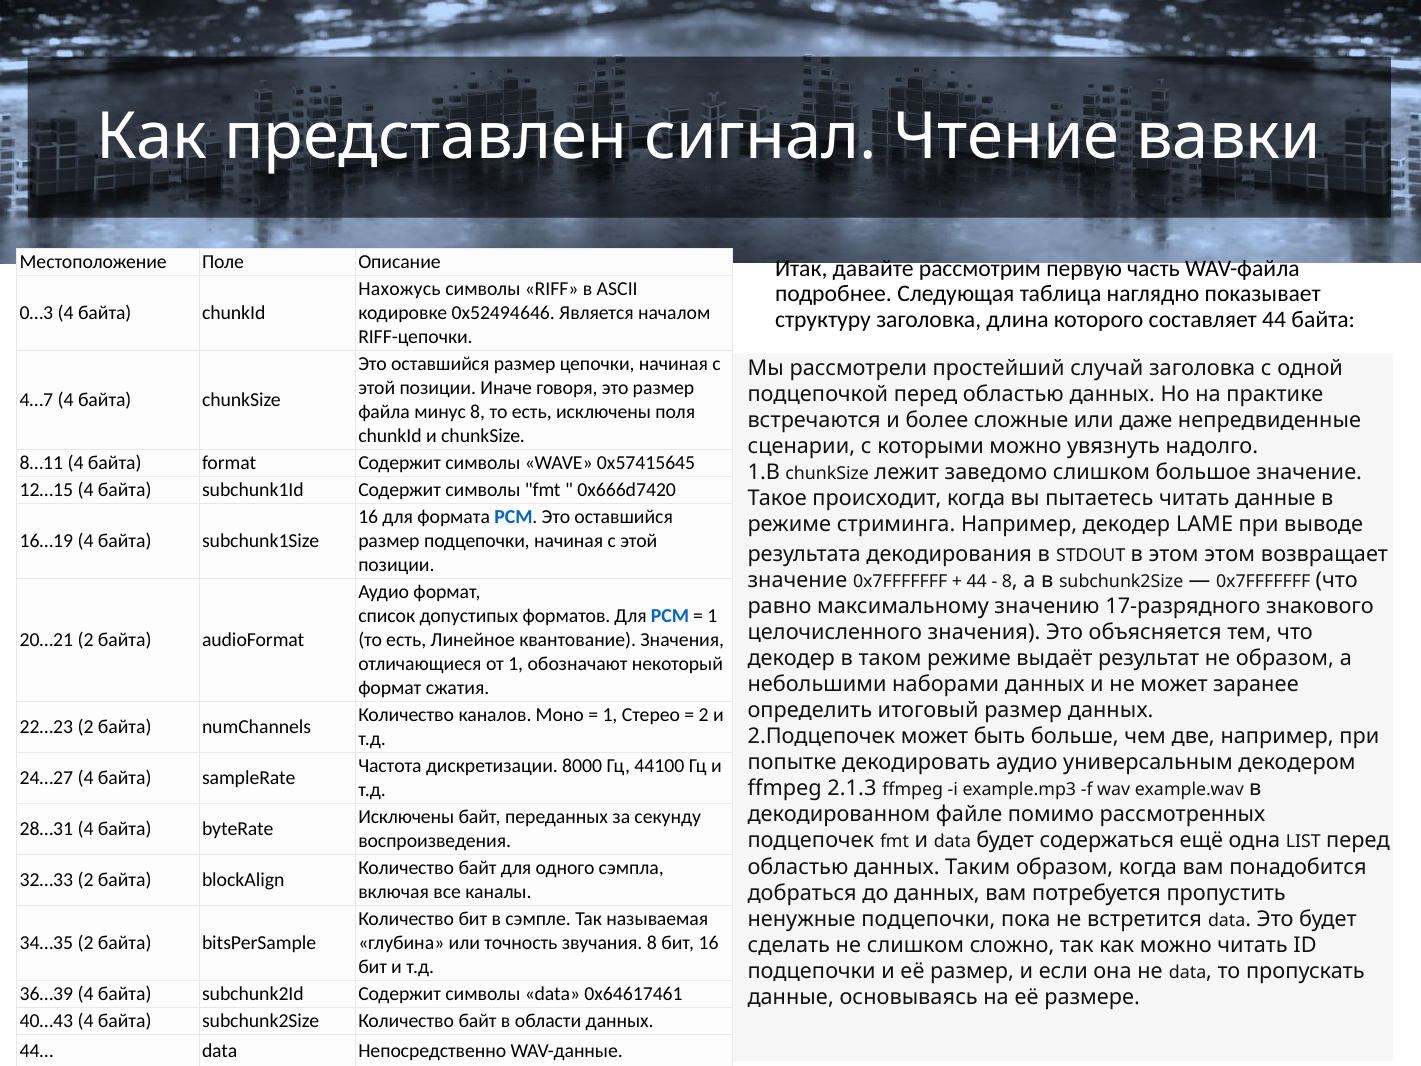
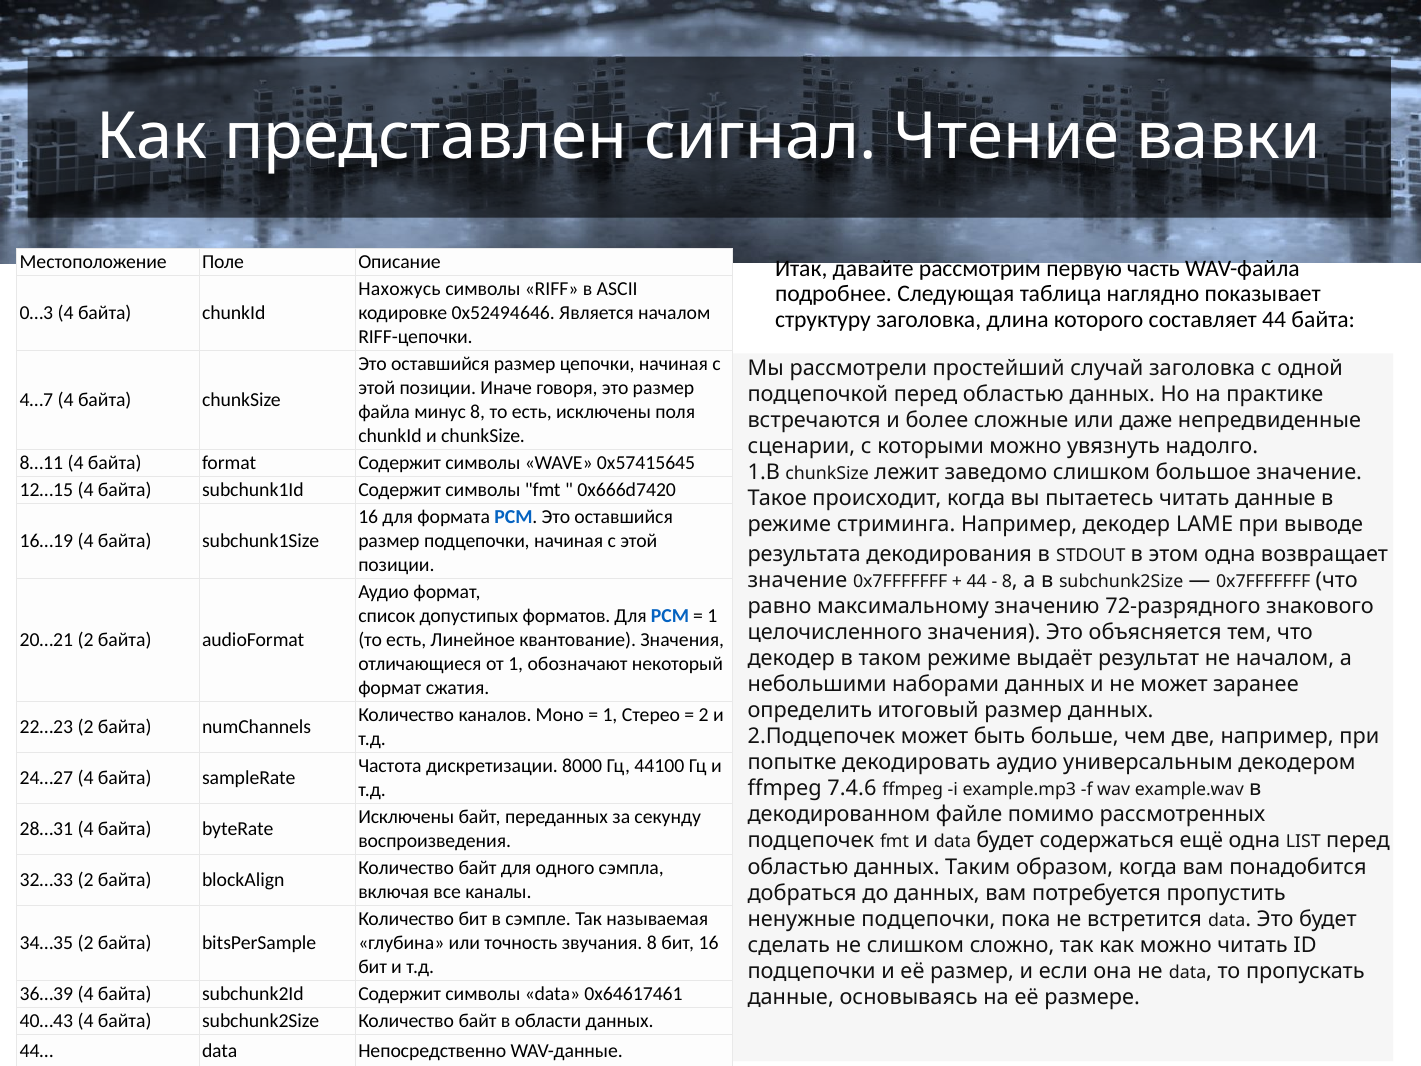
этом этом: этом -> одна
17-разрядного: 17-разрядного -> 72-разрядного
не образом: образом -> началом
2.1.3: 2.1.3 -> 7.4.6
